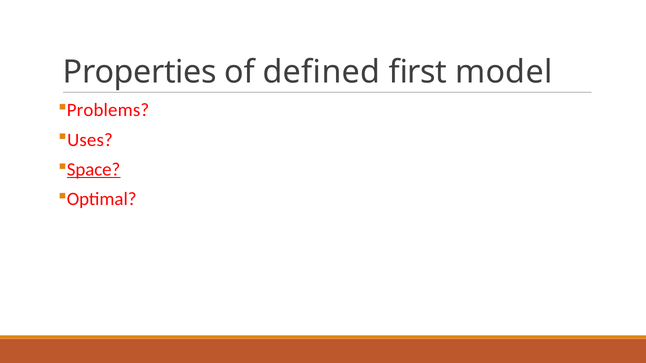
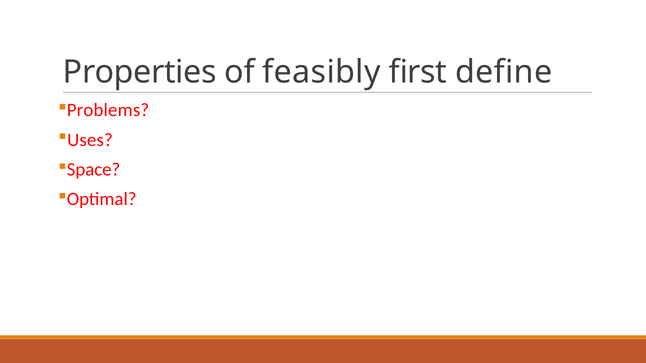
defined: defined -> feasibly
model: model -> define
Space underline: present -> none
